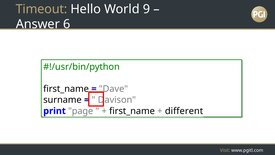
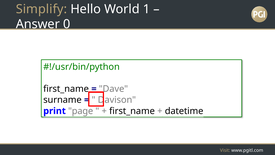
Timeout: Timeout -> Simplify
9: 9 -> 1
6: 6 -> 0
different: different -> datetime
